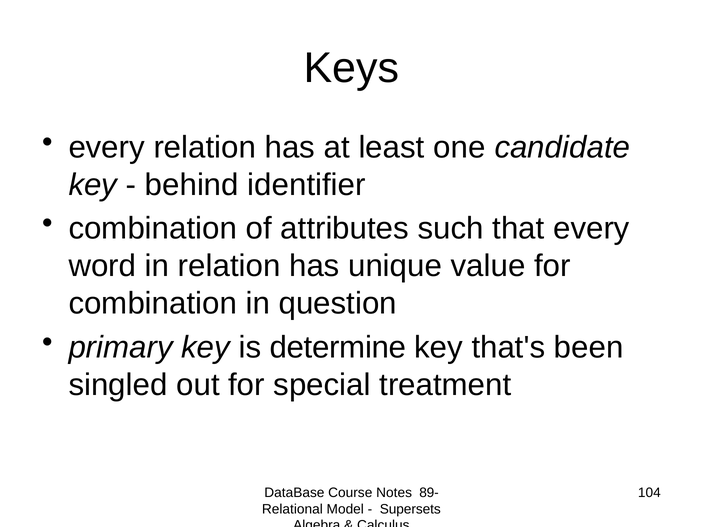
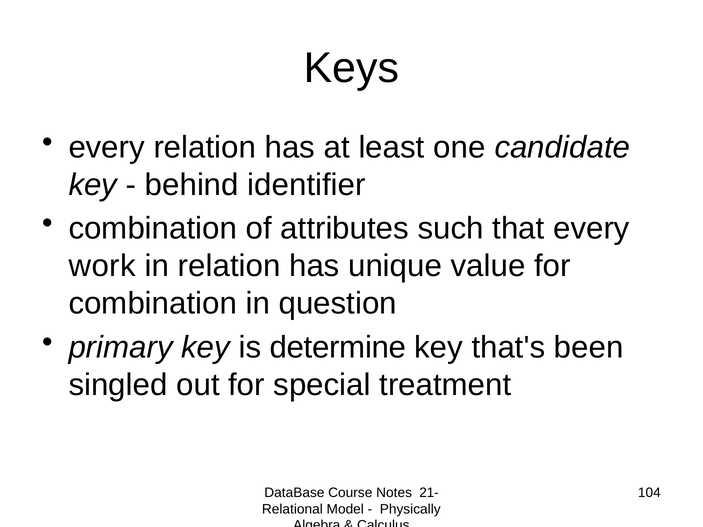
word: word -> work
89-: 89- -> 21-
Supersets: Supersets -> Physically
